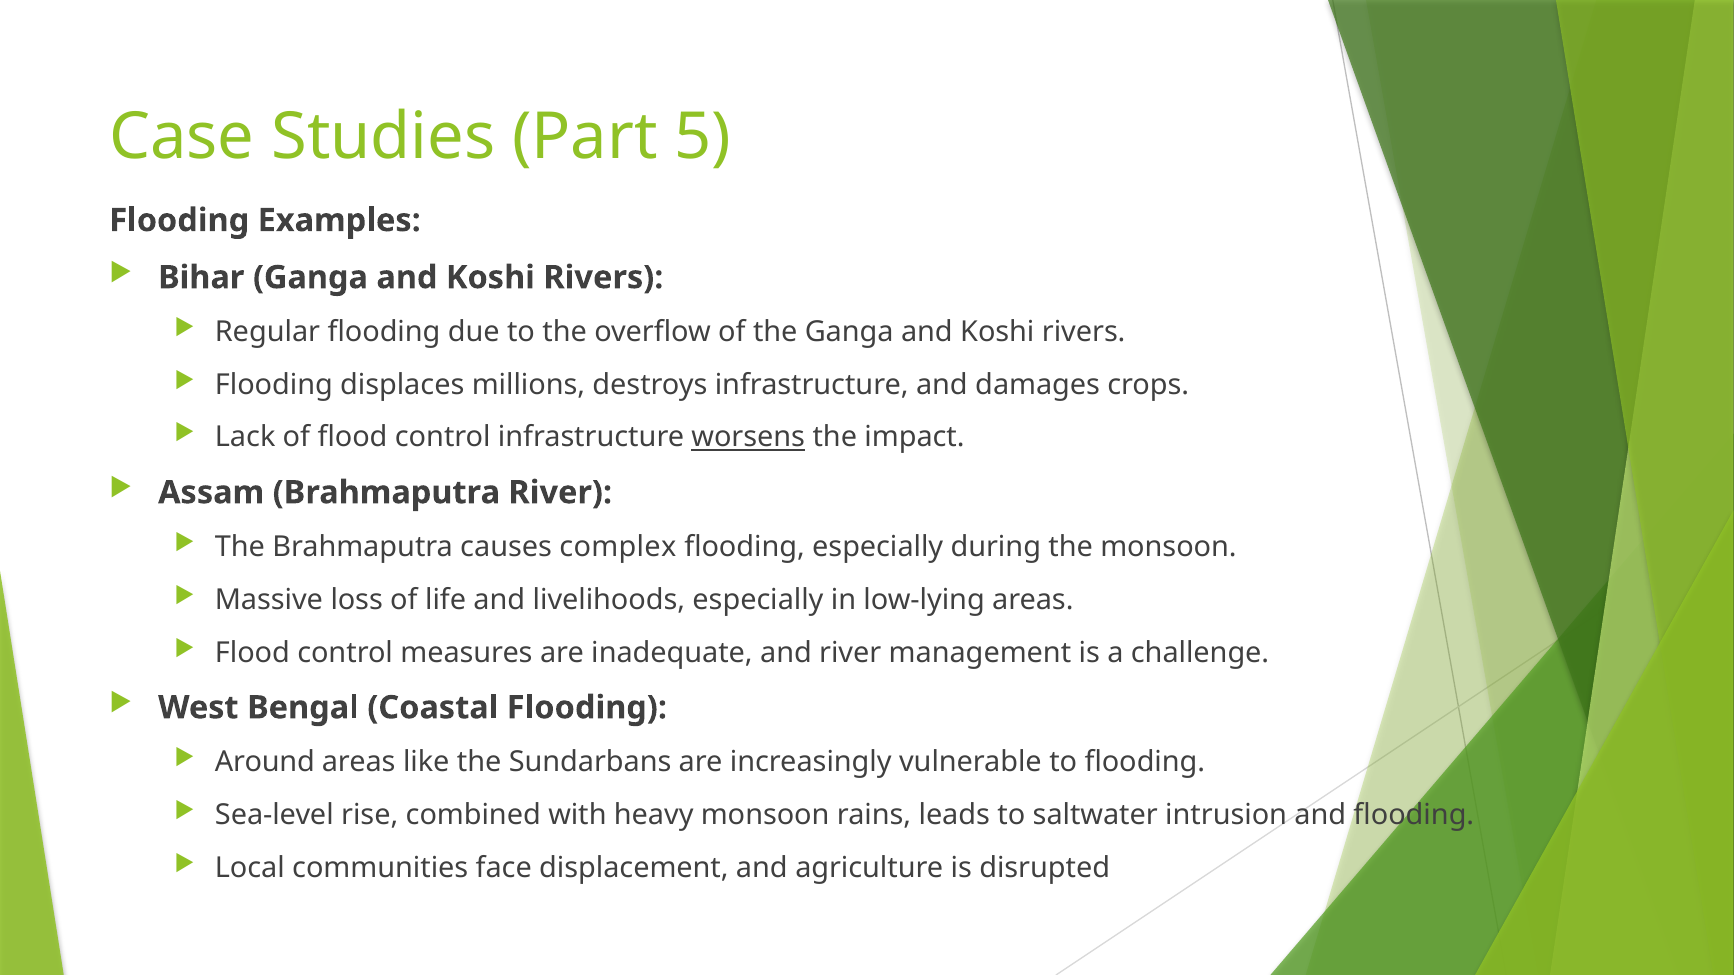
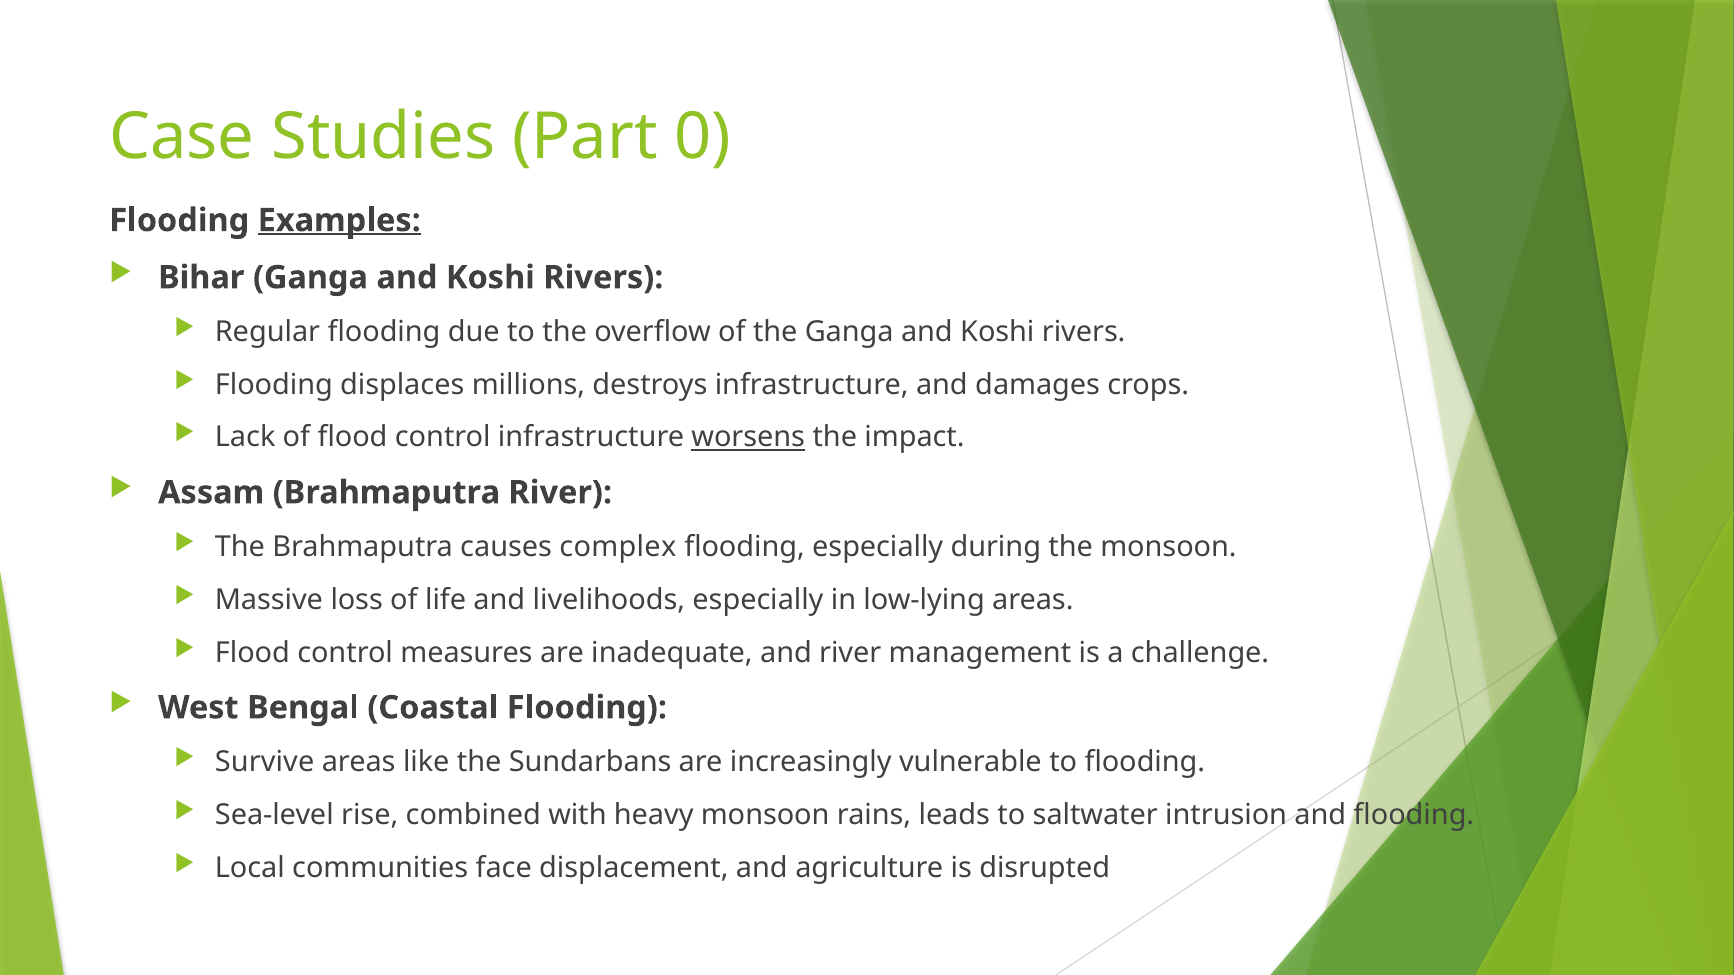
5: 5 -> 0
Examples underline: none -> present
Around: Around -> Survive
